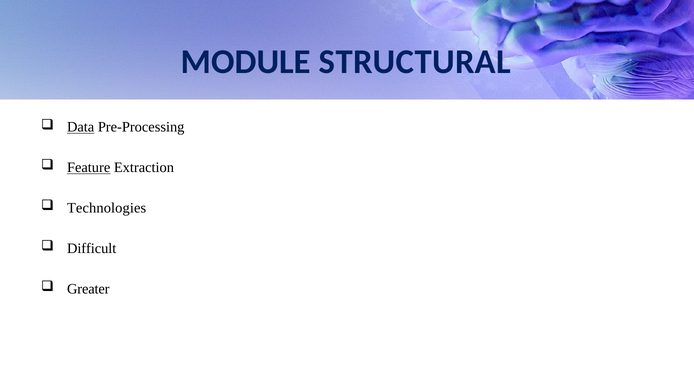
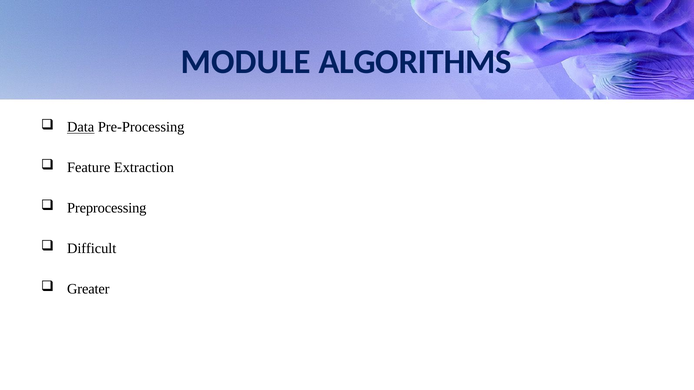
STRUCTURAL: STRUCTURAL -> ALGORITHMS
Feature underline: present -> none
Technologies: Technologies -> Preprocessing
